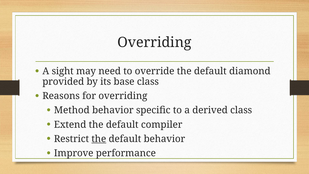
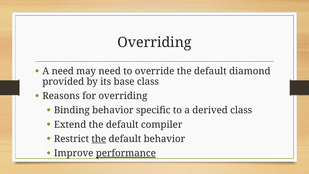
A sight: sight -> need
Method: Method -> Binding
performance underline: none -> present
